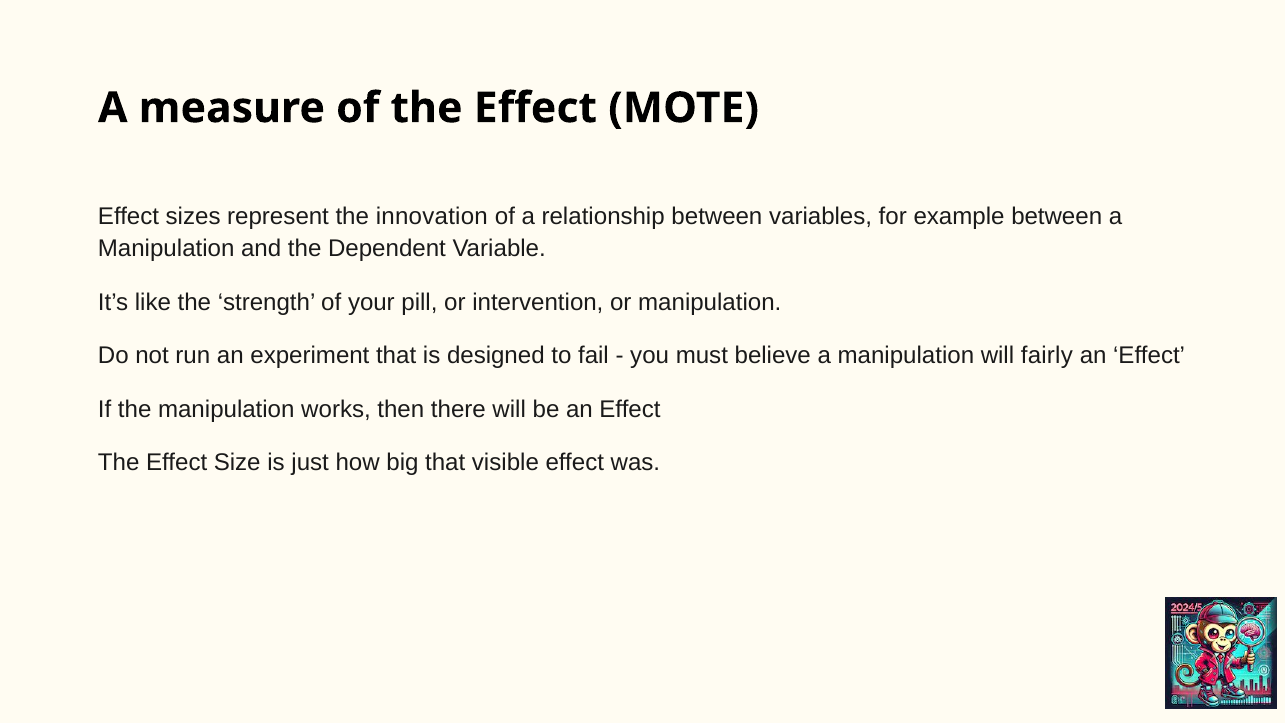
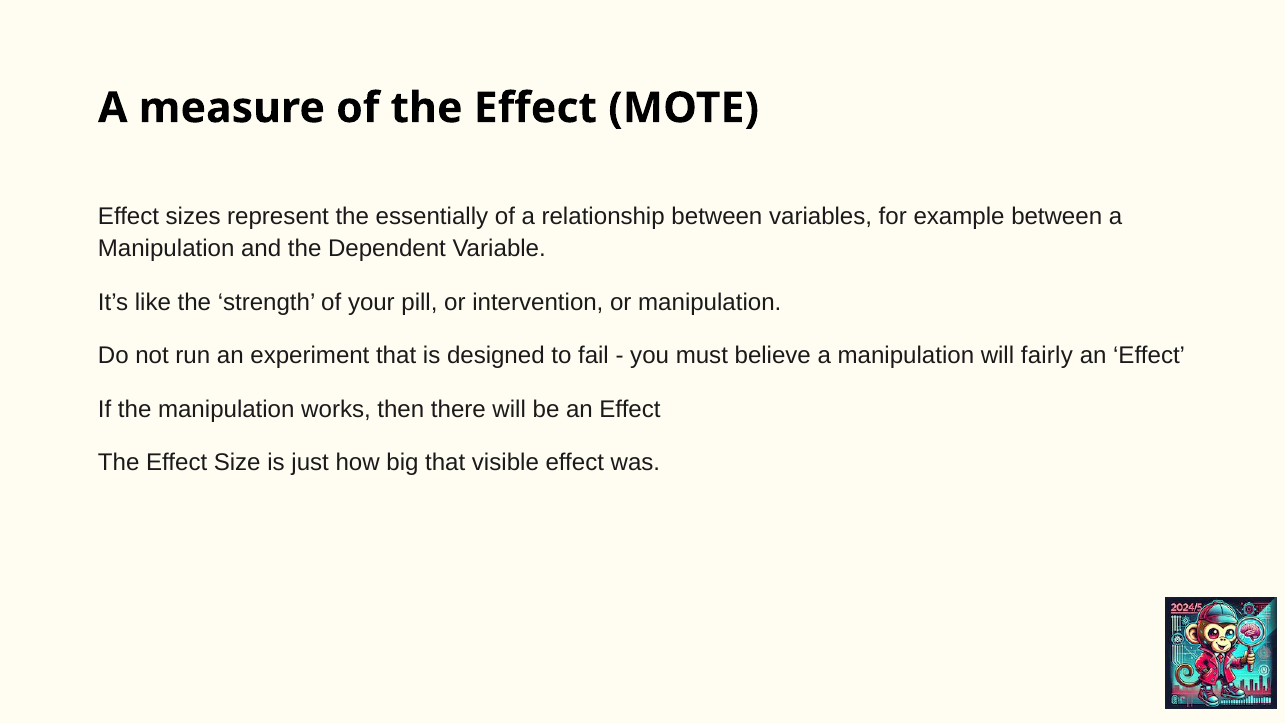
innovation: innovation -> essentially
